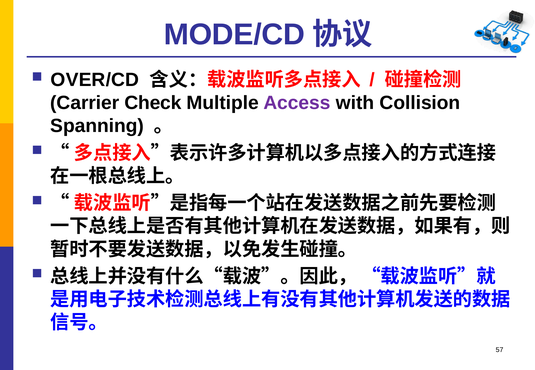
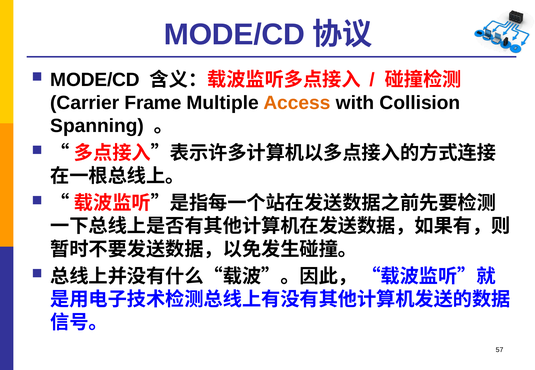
OVER/CD at (95, 80): OVER/CD -> MODE/CD
Check: Check -> Frame
Access colour: purple -> orange
